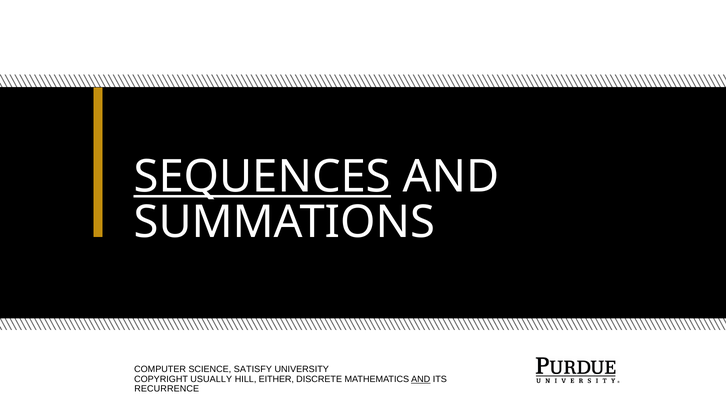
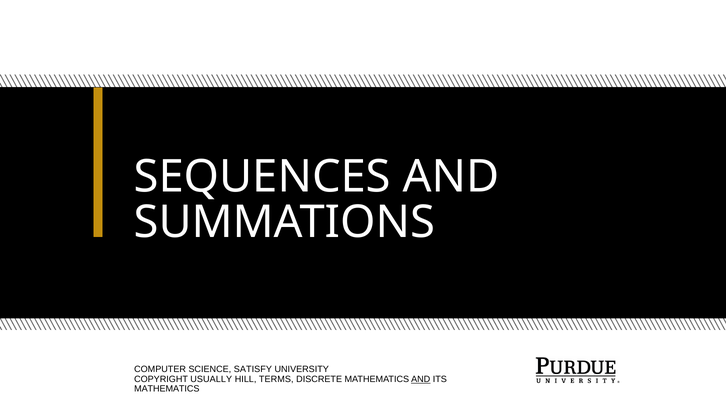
SEQUENCES underline: present -> none
EITHER: EITHER -> TERMS
RECURRENCE at (167, 389): RECURRENCE -> MATHEMATICS
